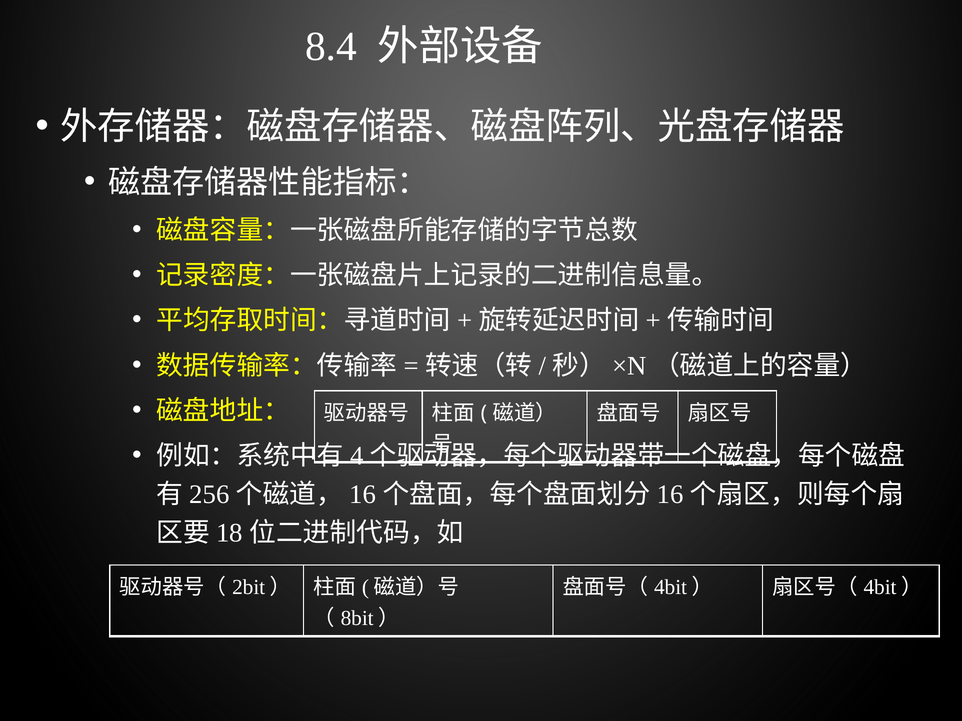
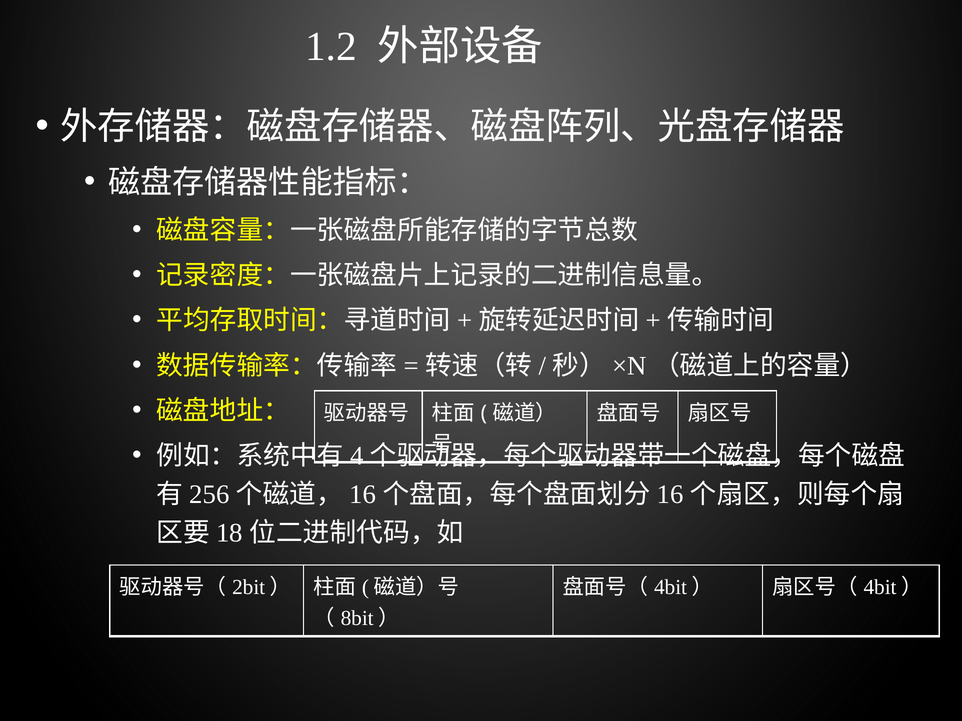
8.4: 8.4 -> 1.2
